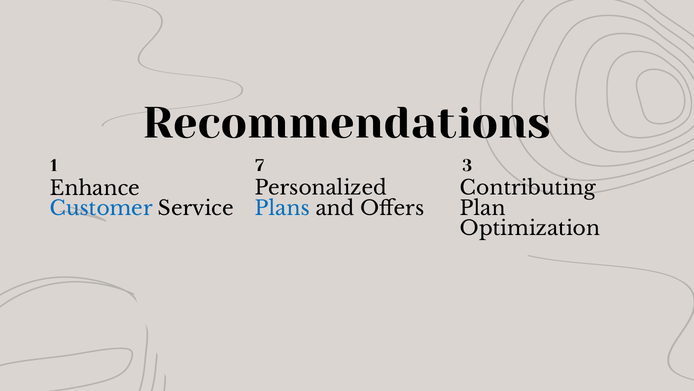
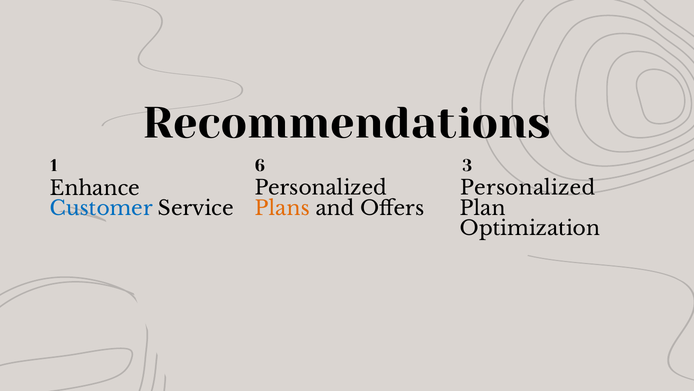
7: 7 -> 6
Contributing at (528, 188): Contributing -> Personalized
Plans colour: blue -> orange
